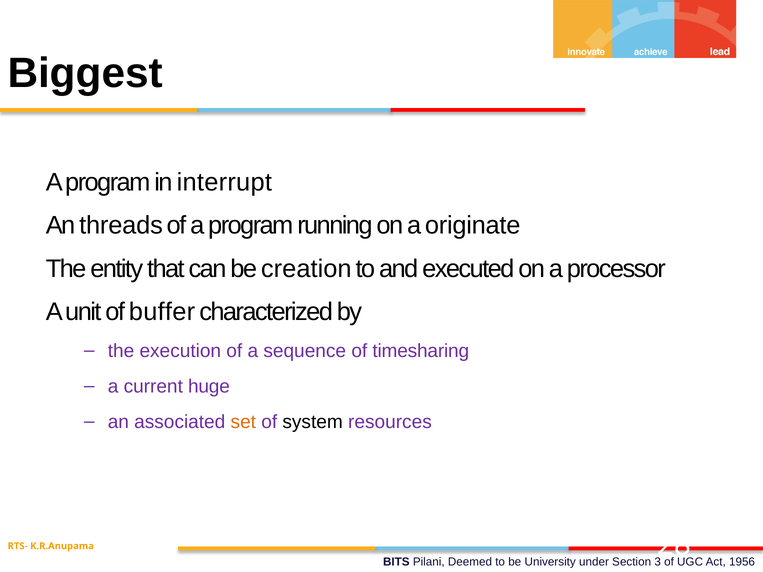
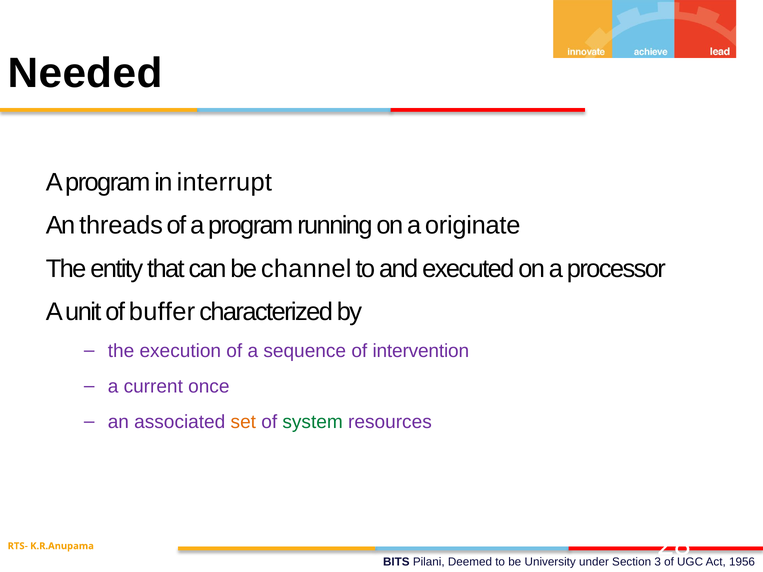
Biggest: Biggest -> Needed
creation: creation -> channel
timesharing: timesharing -> intervention
huge: huge -> once
system colour: black -> green
